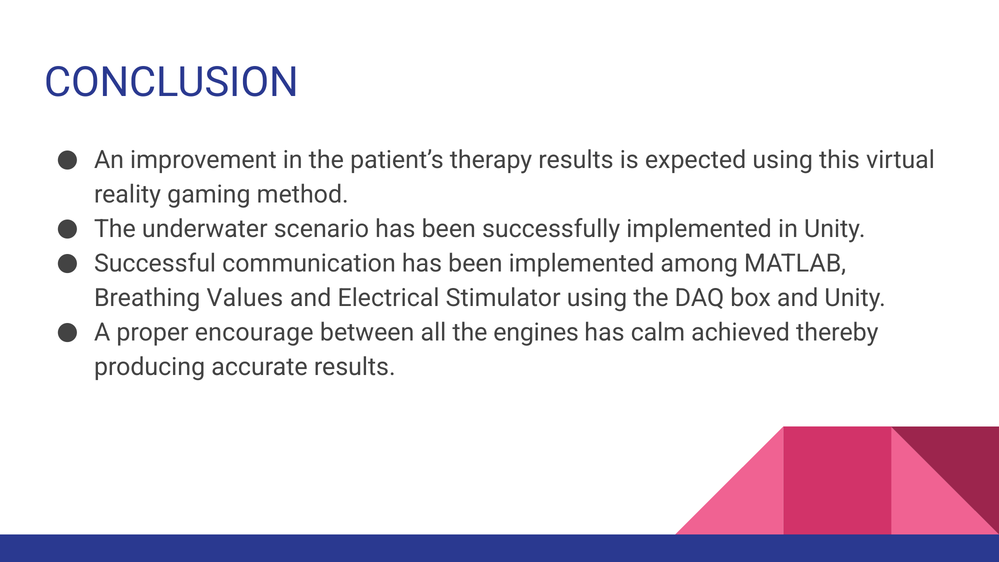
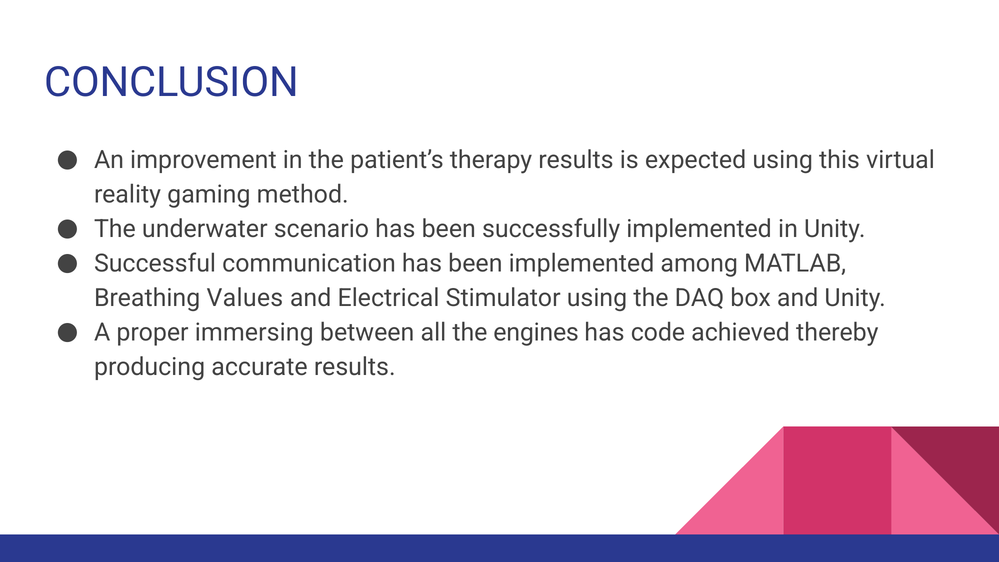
encourage: encourage -> immersing
calm: calm -> code
